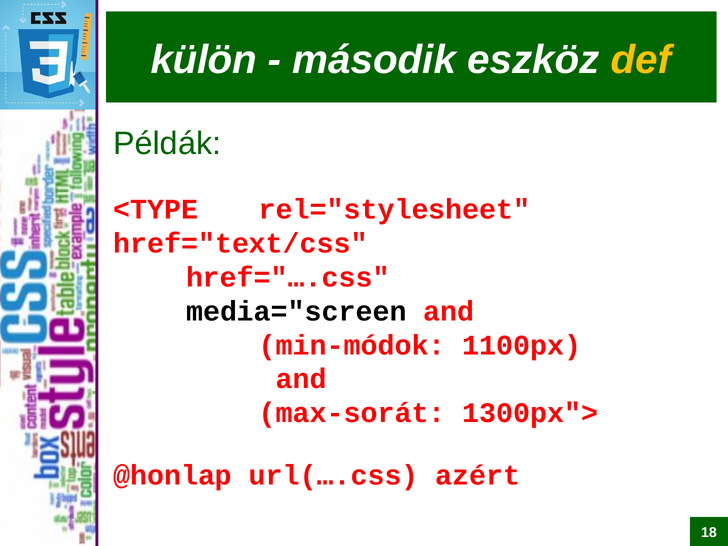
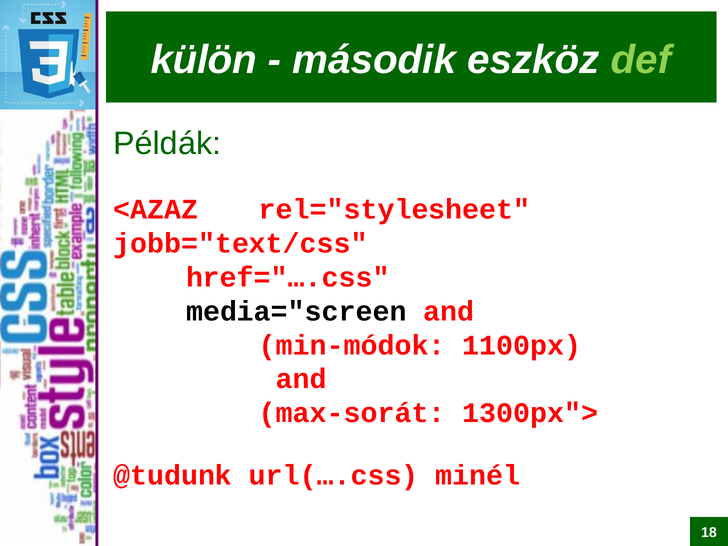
def colour: yellow -> light green
<TYPE: <TYPE -> <AZAZ
href="text/css: href="text/css -> jobb="text/css
@honlap: @honlap -> @tudunk
azért: azért -> minél
